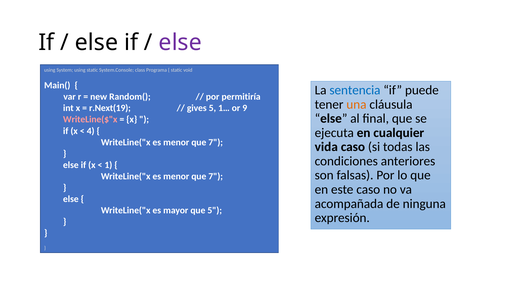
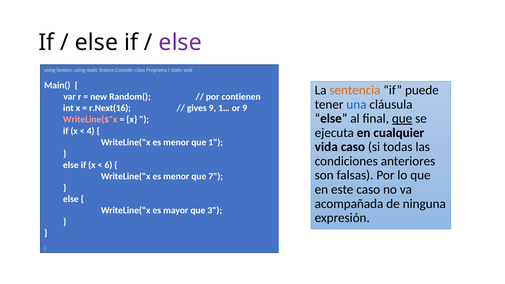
sentencia colour: blue -> orange
permitiría: permitiría -> contienen
una colour: orange -> blue
r.Next(19: r.Next(19 -> r.Next(16
gives 5: 5 -> 9
que at (402, 119) underline: none -> present
7 at (216, 142): 7 -> 1
1: 1 -> 6
que 5: 5 -> 3
